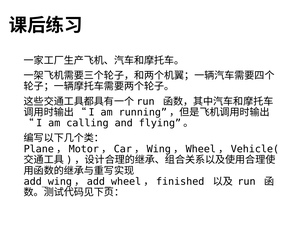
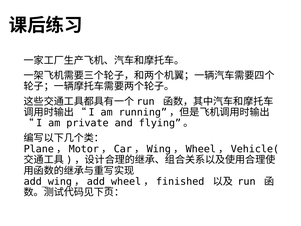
calling: calling -> private
